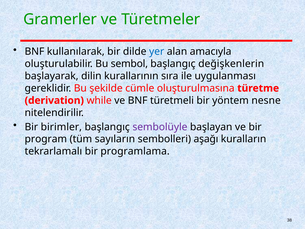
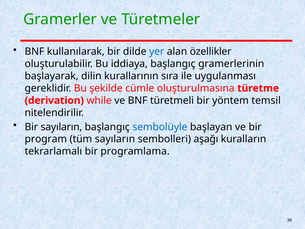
amacıyla: amacıyla -> özellikler
sembol: sembol -> iddiaya
değişkenlerin: değişkenlerin -> gramerlerinin
nesne: nesne -> temsil
Bir birimler: birimler -> sayıların
sembolüyle colour: purple -> blue
